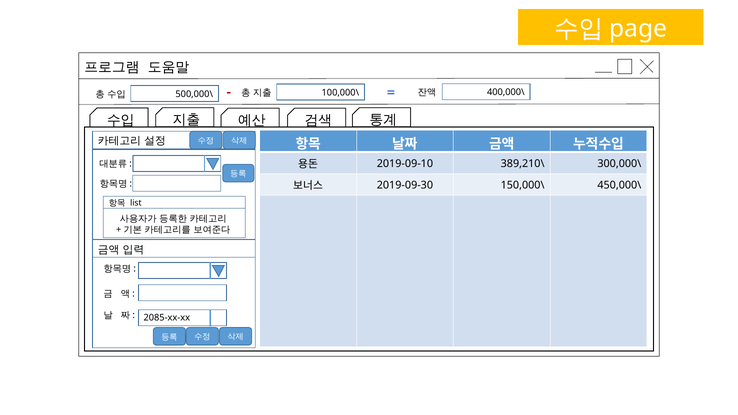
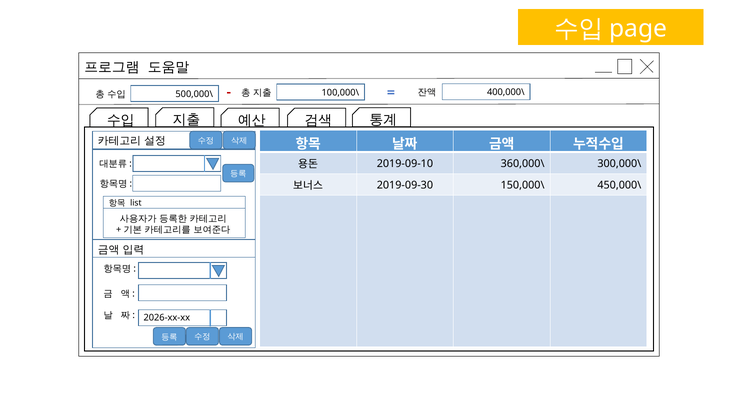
389,210\: 389,210\ -> 360,000\
2085-xx-xx: 2085-xx-xx -> 2026-xx-xx
